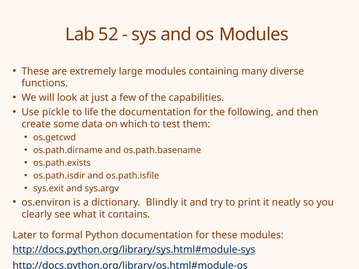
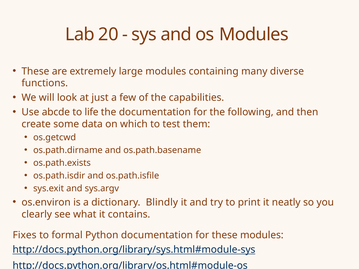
52: 52 -> 20
pickle: pickle -> abcde
Later: Later -> Fixes
